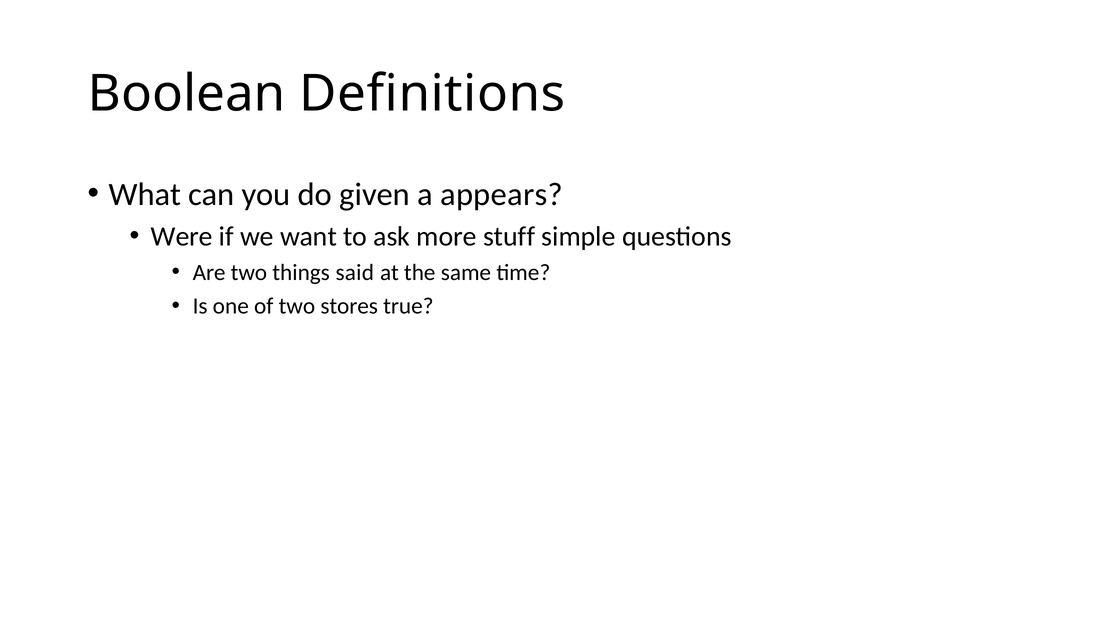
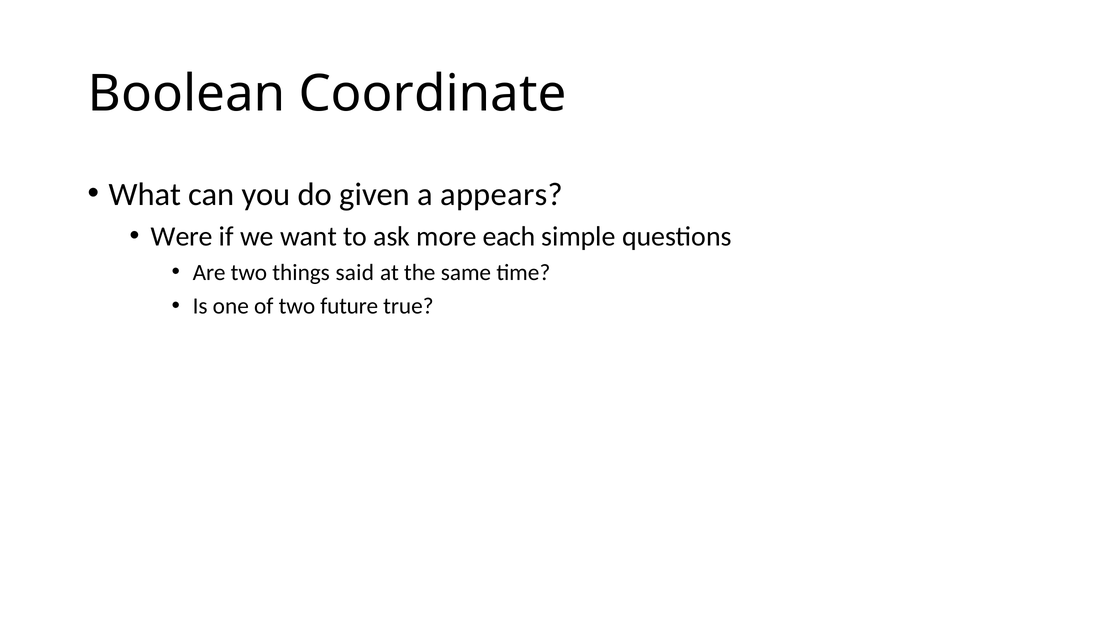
Definitions: Definitions -> Coordinate
stuff: stuff -> each
stores: stores -> future
